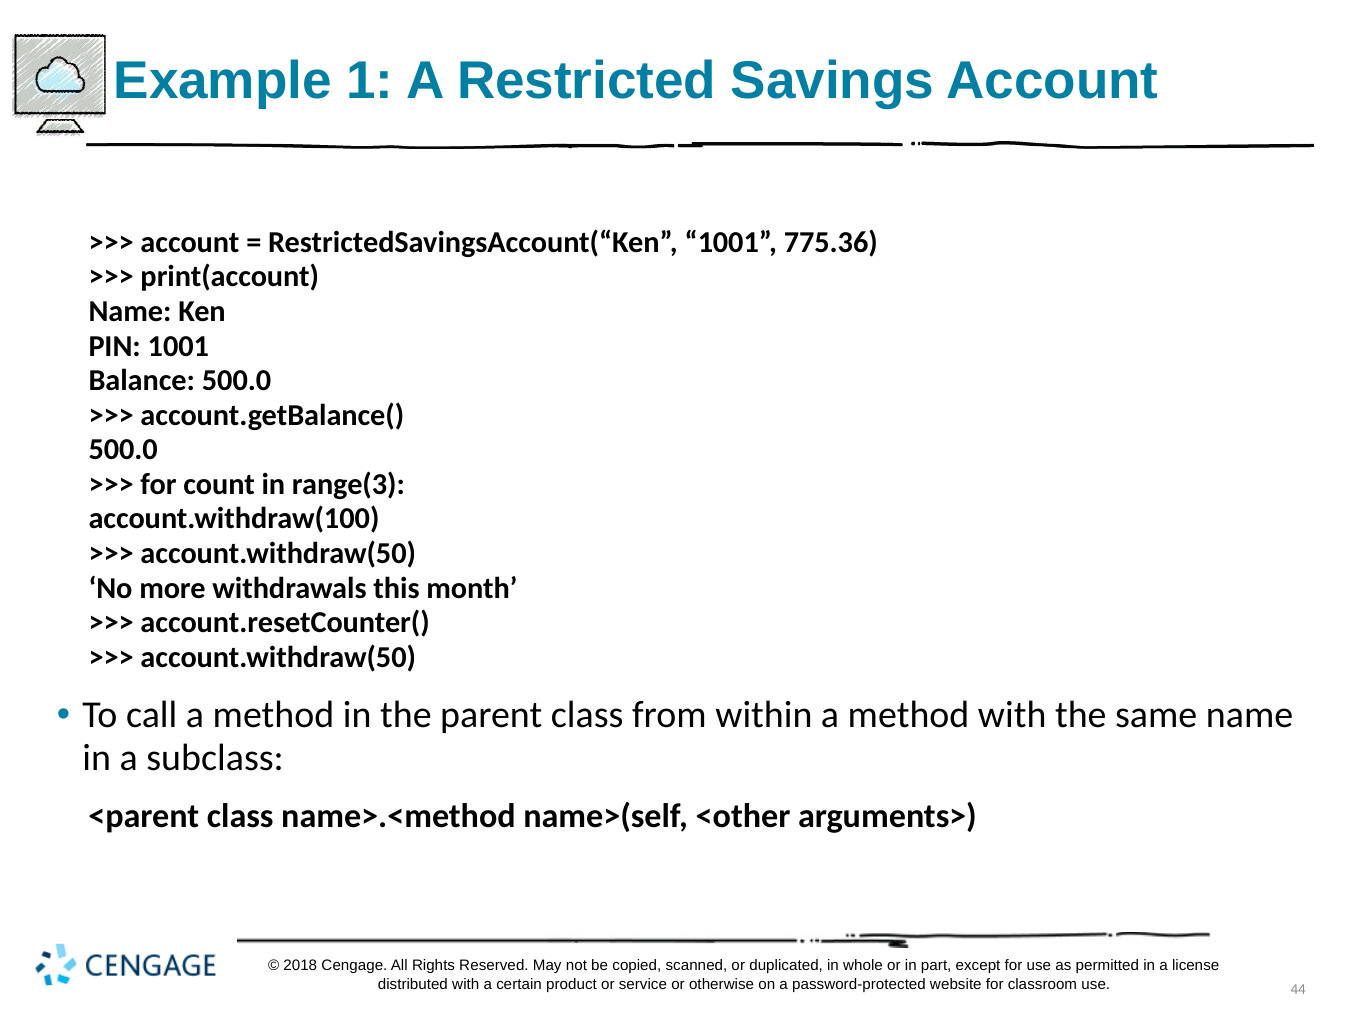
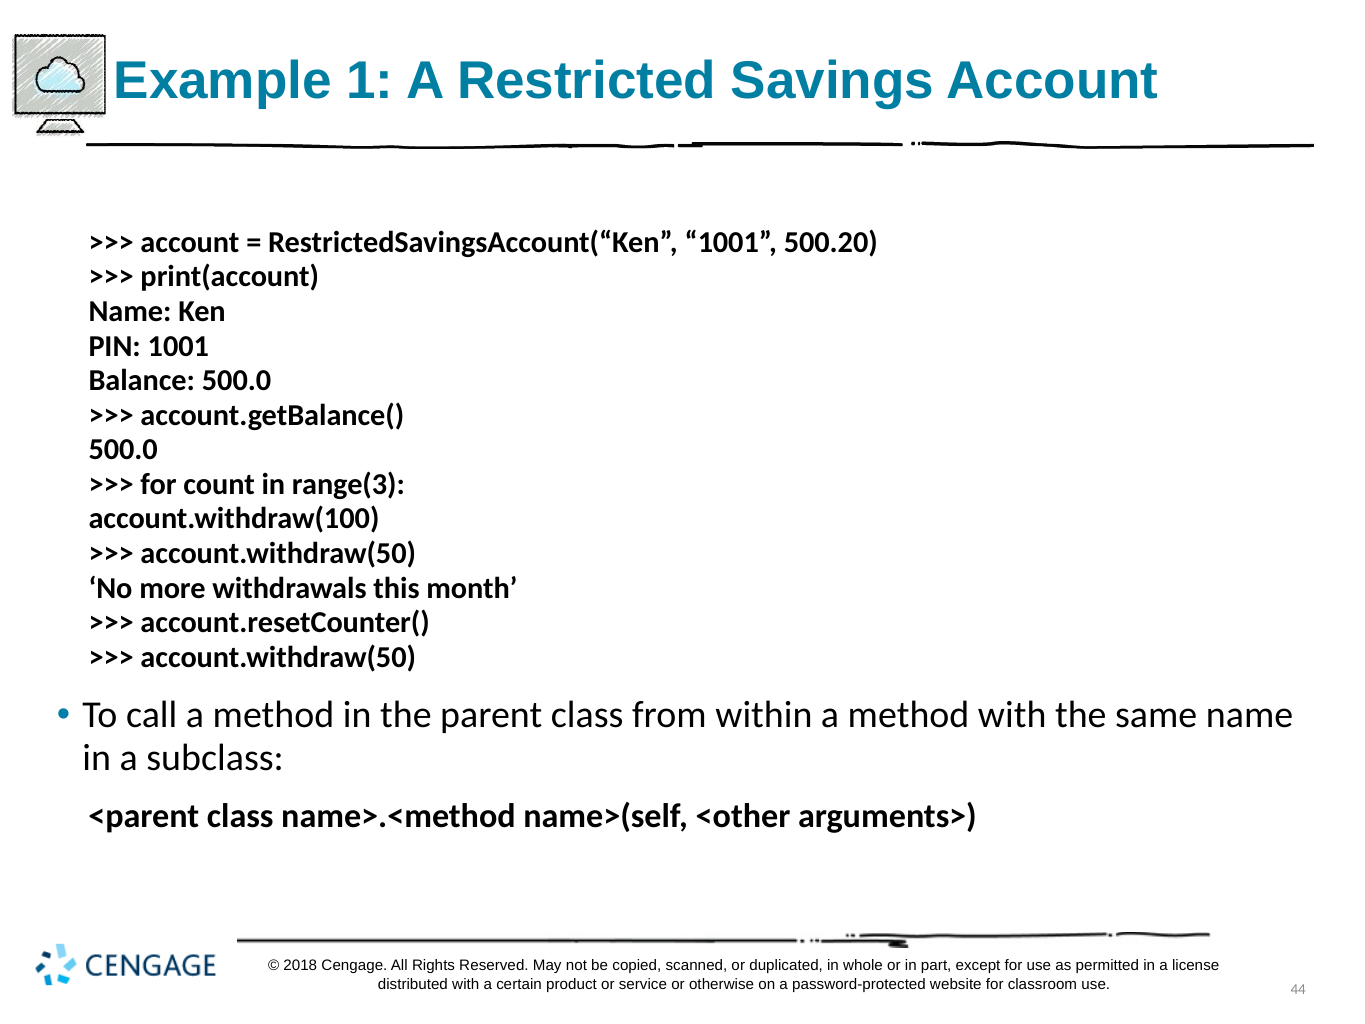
775.36: 775.36 -> 500.20
